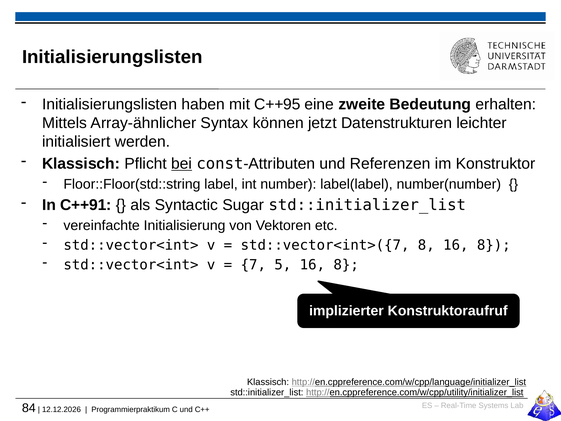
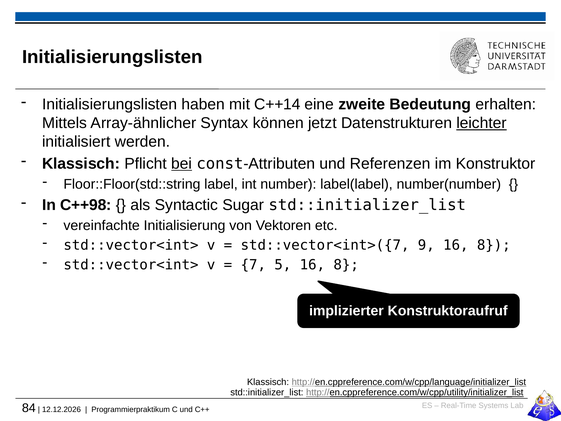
C++95: C++95 -> C++14
leichter underline: none -> present
C++91: C++91 -> C++98
std::vector<int>({7 8: 8 -> 9
